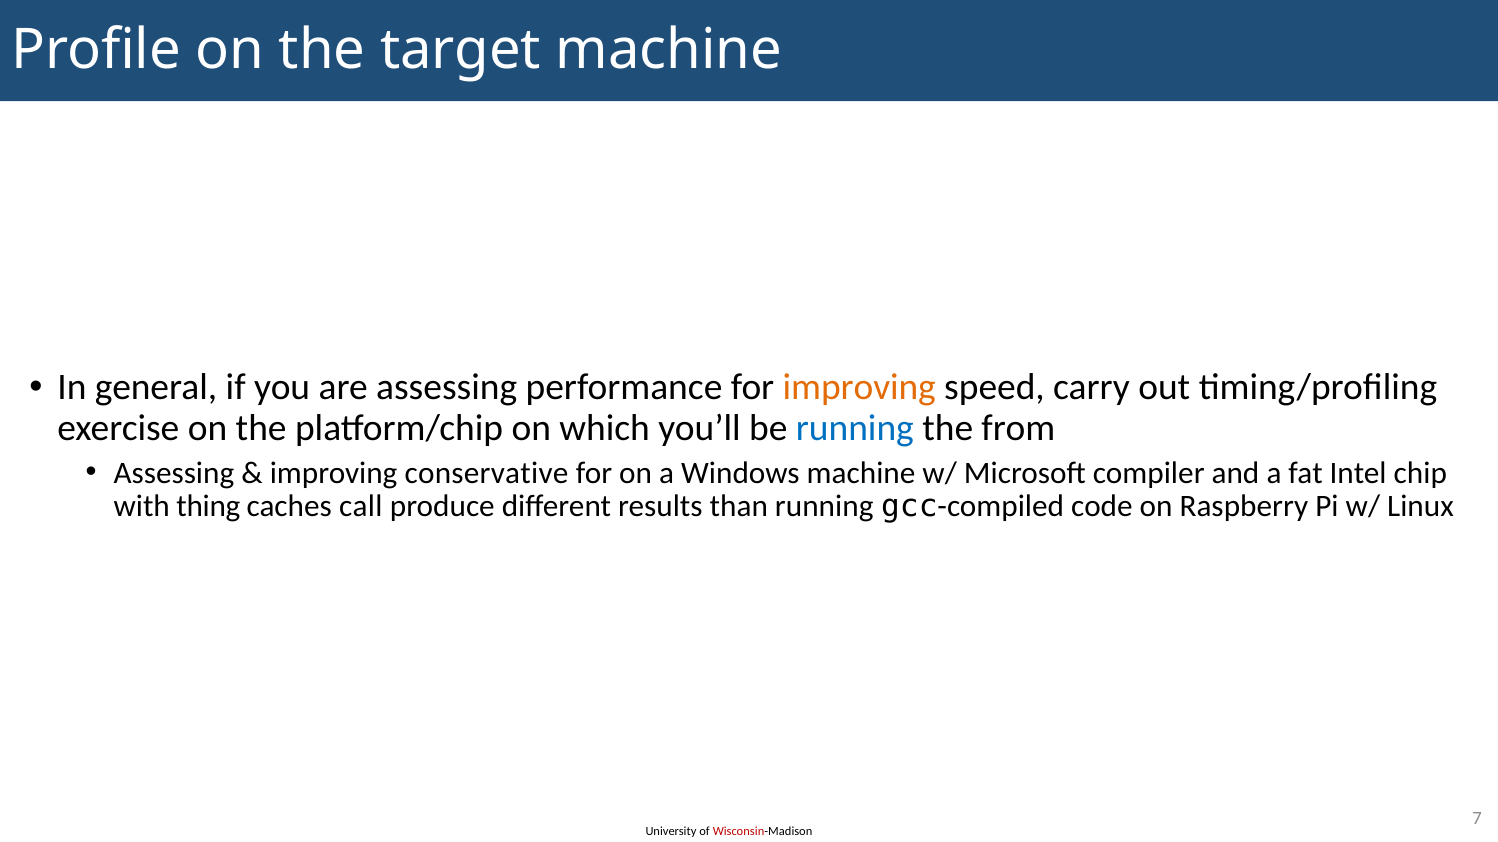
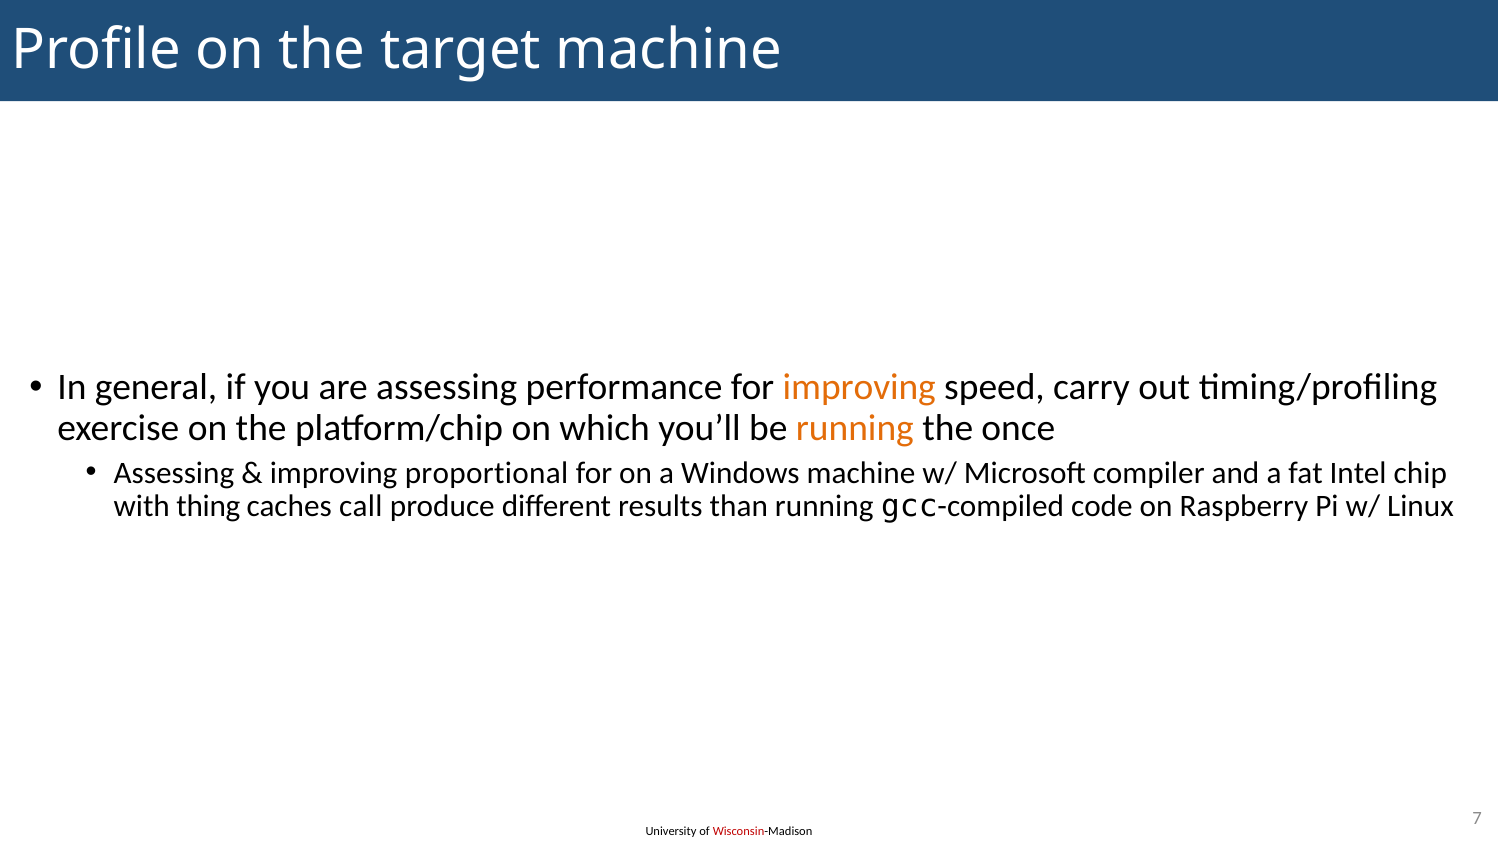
running at (855, 428) colour: blue -> orange
from: from -> once
conservative: conservative -> proportional
